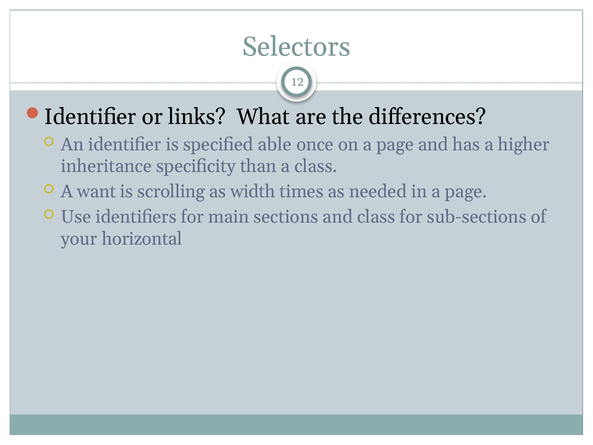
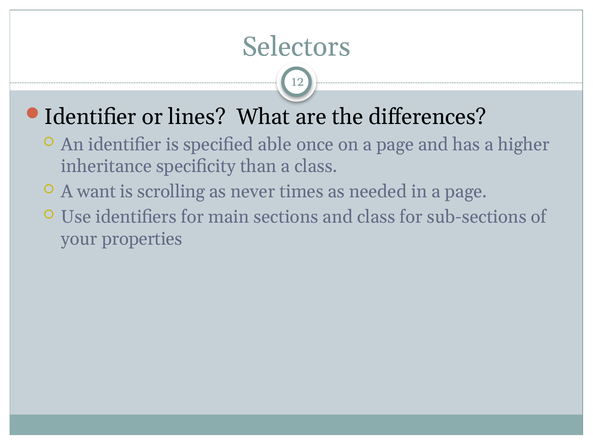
links: links -> lines
width: width -> never
horizontal: horizontal -> properties
